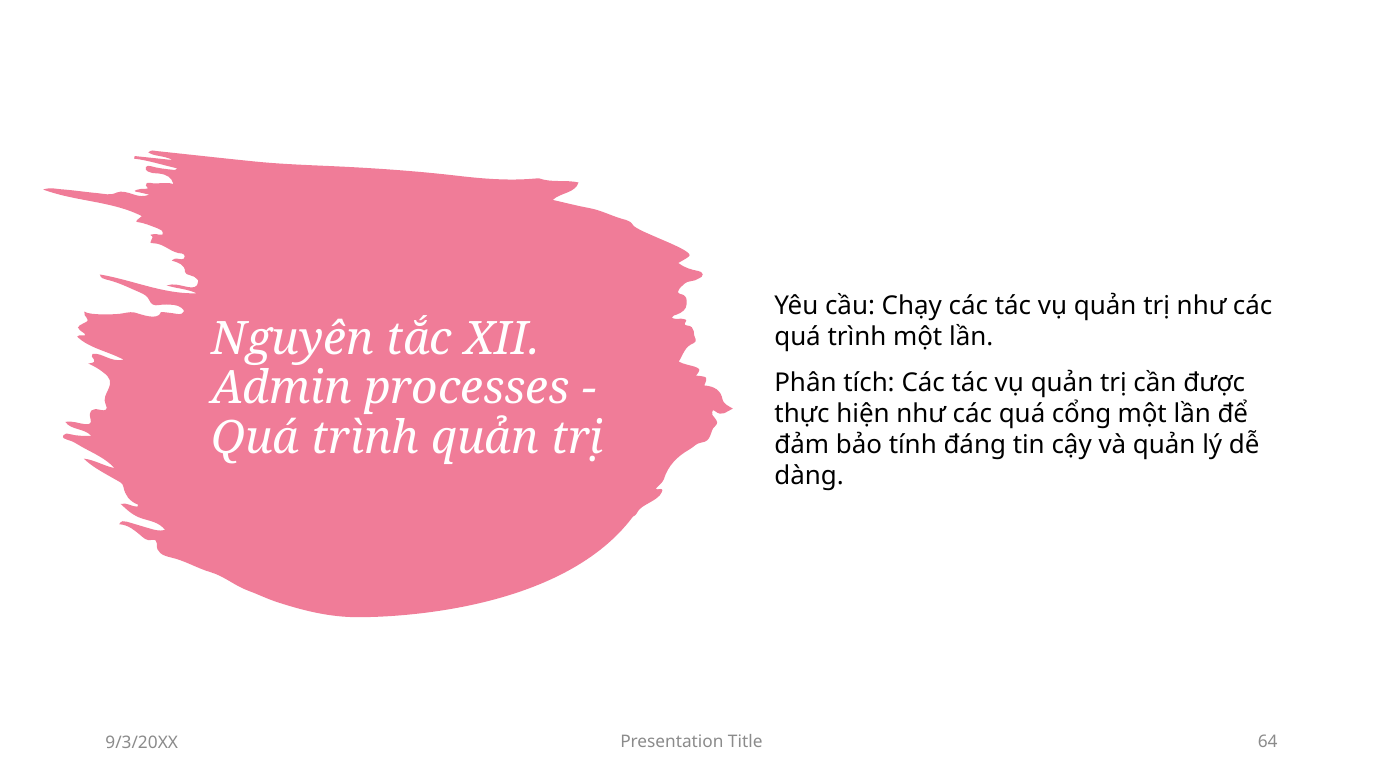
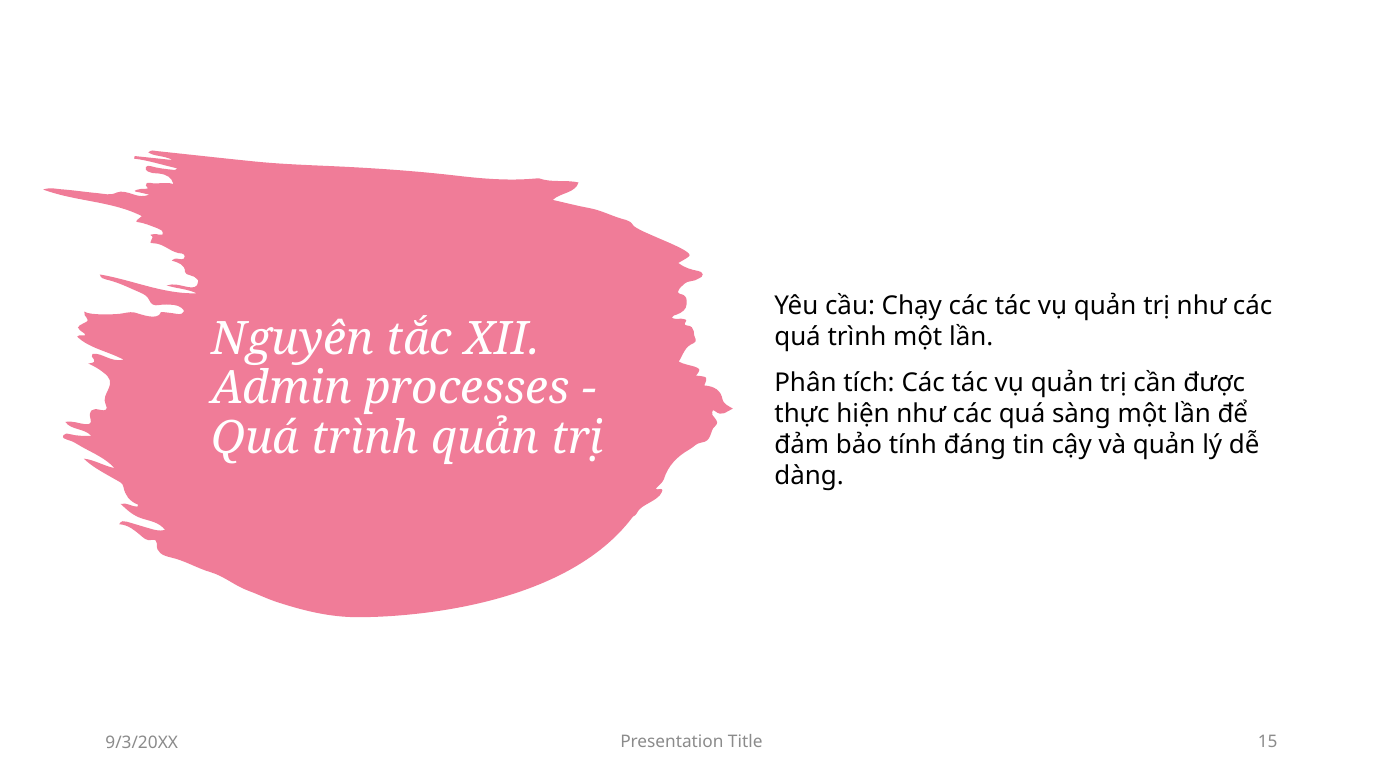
cổng: cổng -> sàng
64: 64 -> 15
